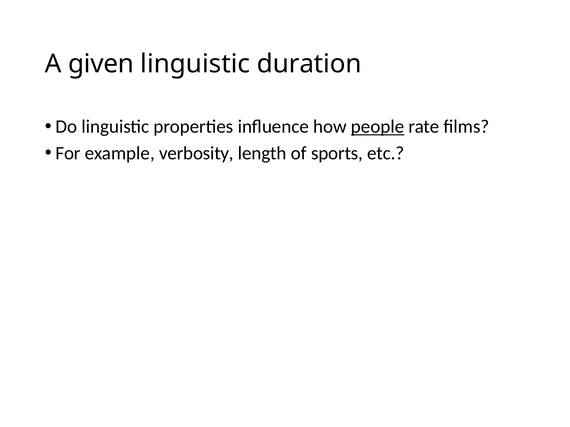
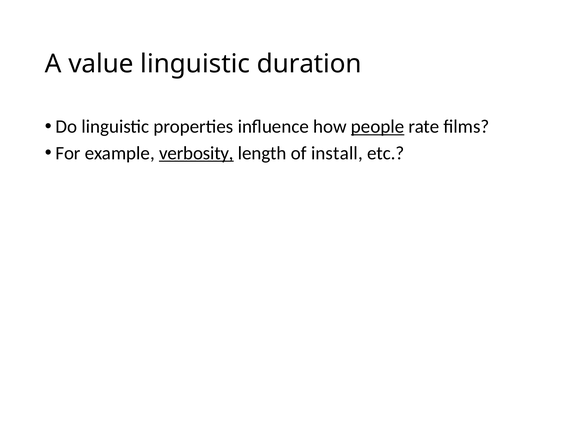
given: given -> value
verbosity underline: none -> present
sports: sports -> install
